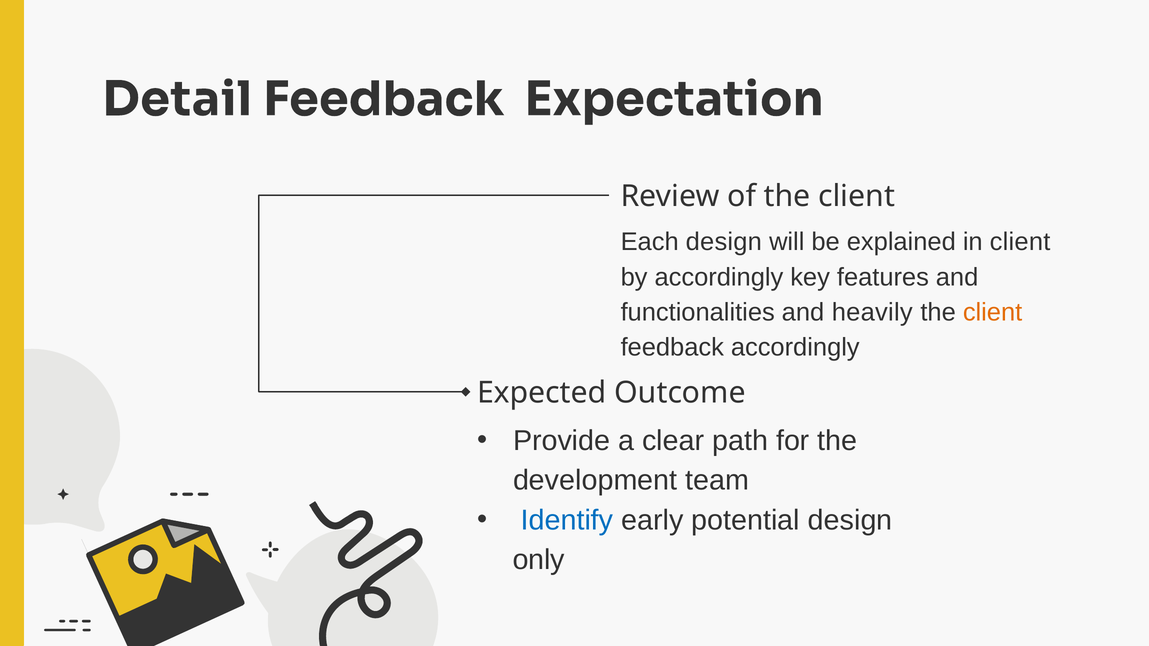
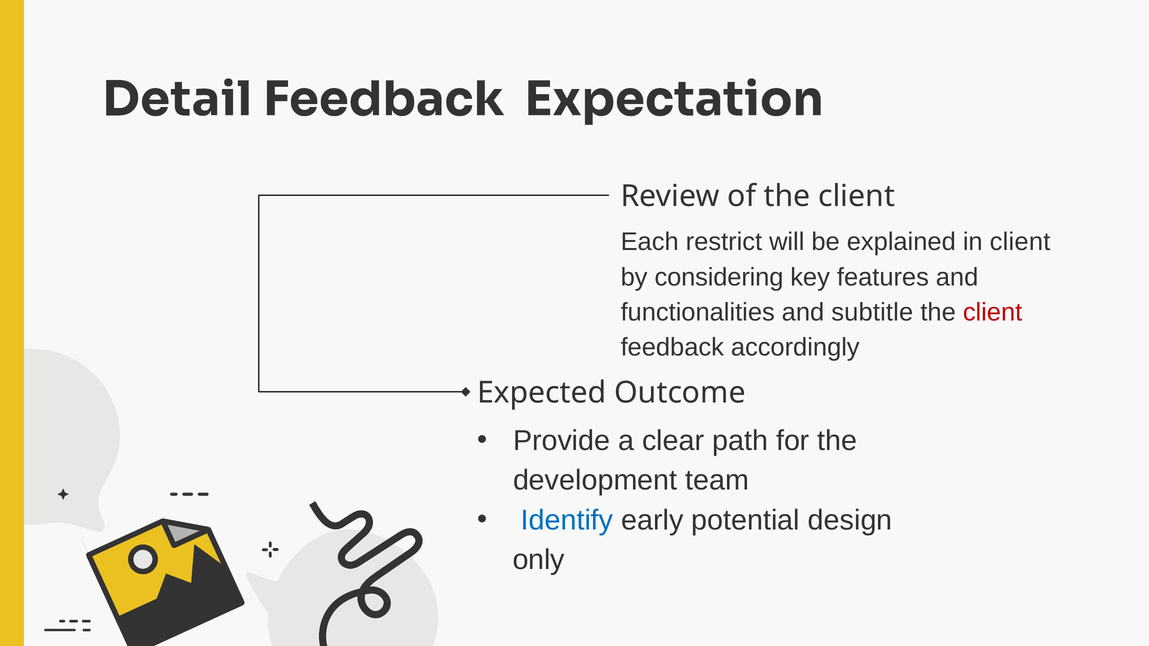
Each design: design -> restrict
by accordingly: accordingly -> considering
heavily: heavily -> subtitle
client at (993, 312) colour: orange -> red
